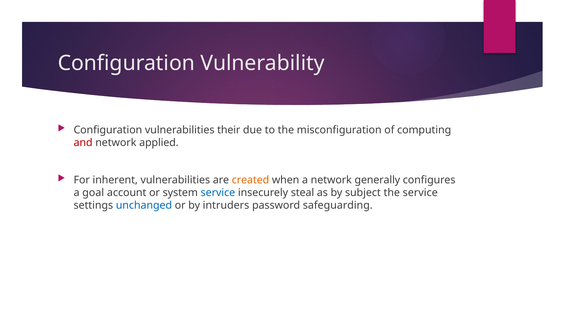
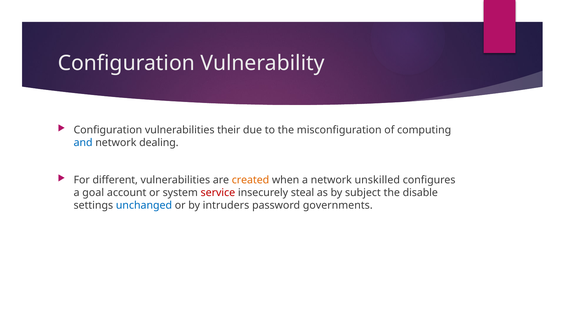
and colour: red -> blue
applied: applied -> dealing
inherent: inherent -> different
generally: generally -> unskilled
service at (218, 192) colour: blue -> red
the service: service -> disable
safeguarding: safeguarding -> governments
